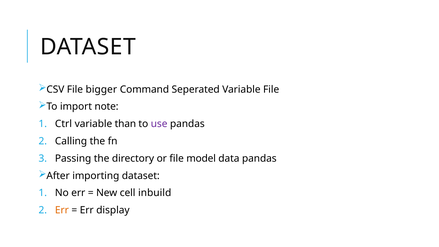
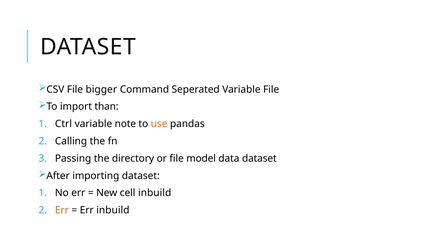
note: note -> than
than: than -> note
use colour: purple -> orange
data pandas: pandas -> dataset
Err display: display -> inbuild
